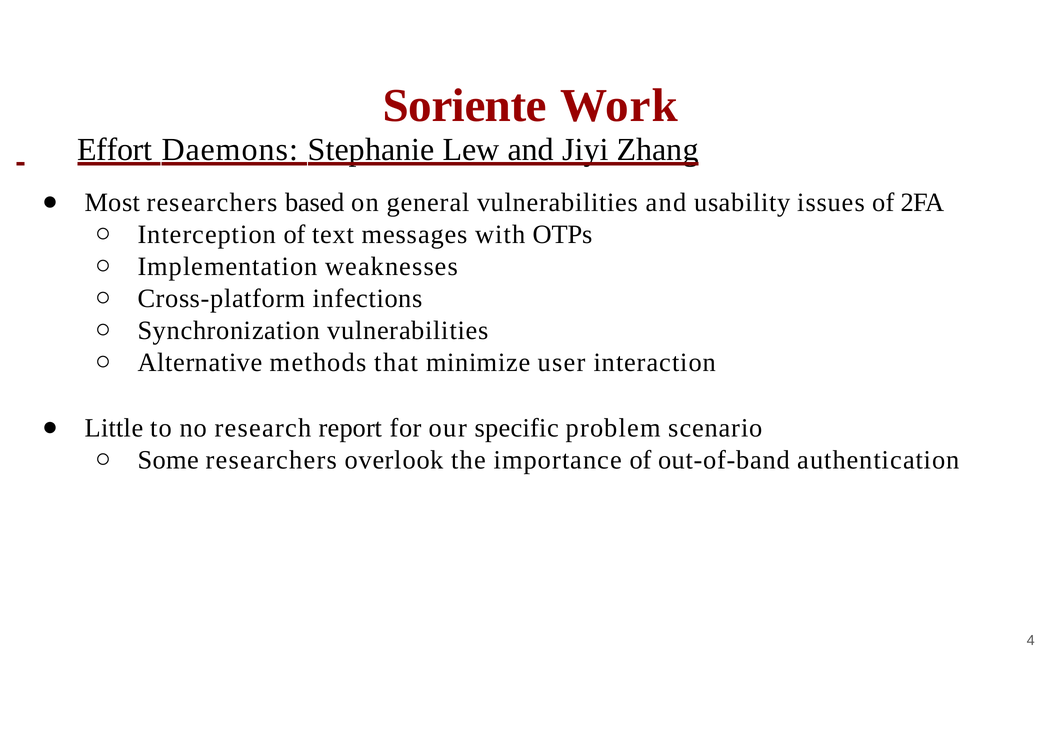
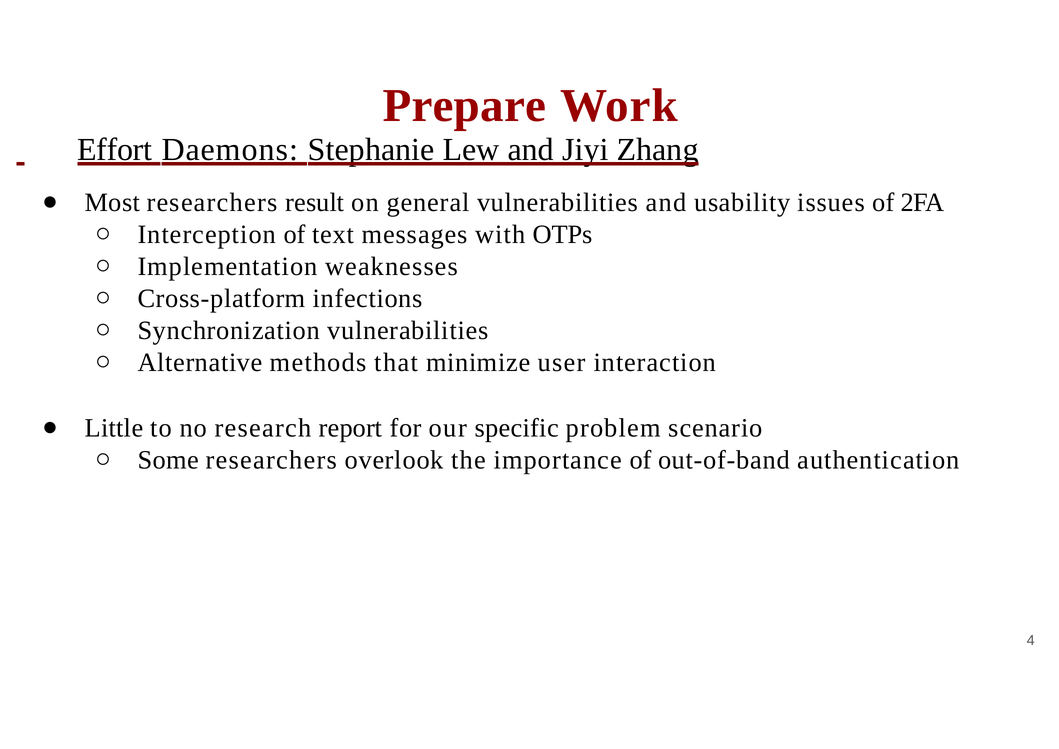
Soriente: Soriente -> Prepare
based: based -> result
